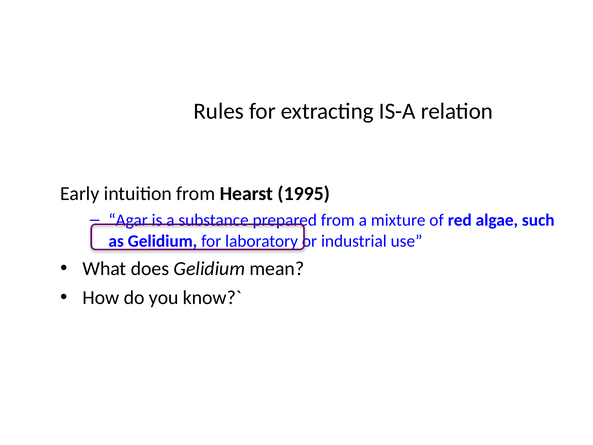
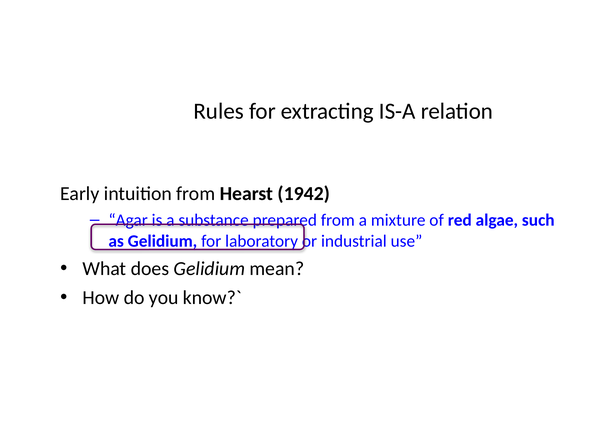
1995: 1995 -> 1942
